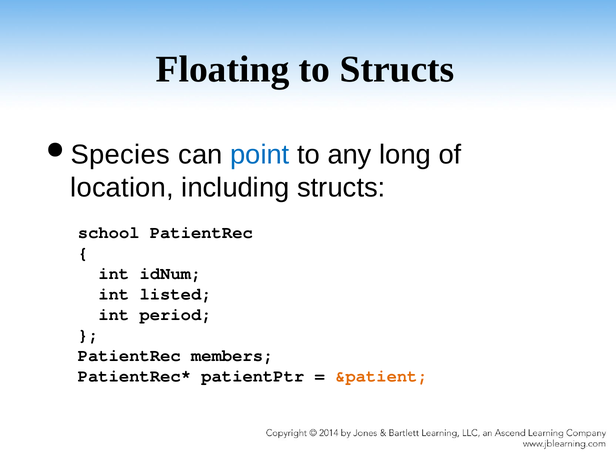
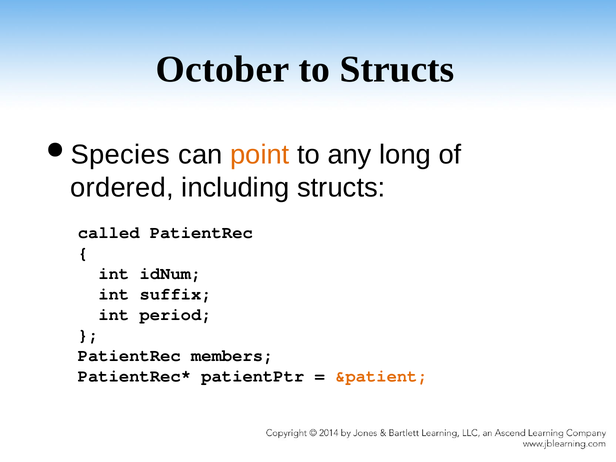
Floating: Floating -> October
point colour: blue -> orange
location: location -> ordered
school: school -> called
listed: listed -> suffix
